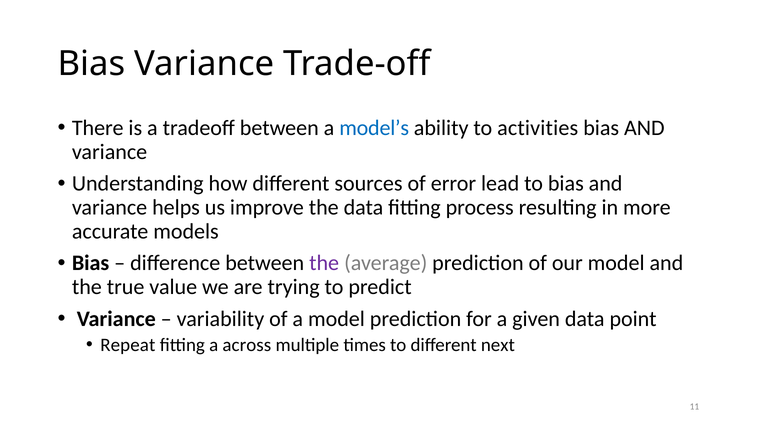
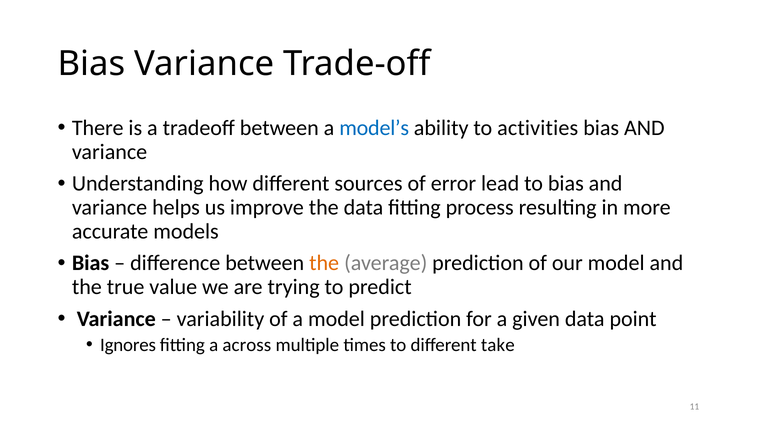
the at (324, 263) colour: purple -> orange
Repeat: Repeat -> Ignores
next: next -> take
